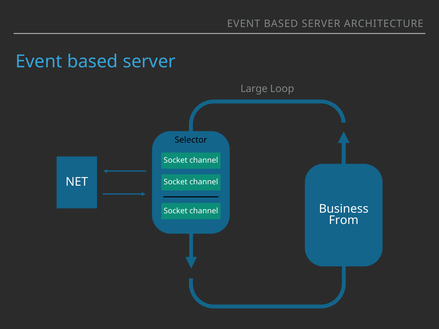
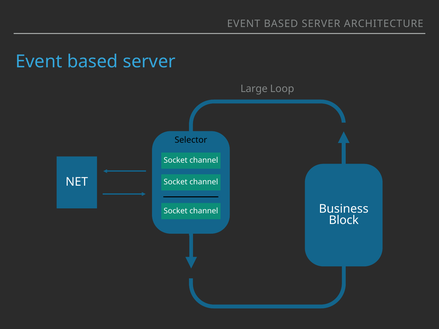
From: From -> Block
